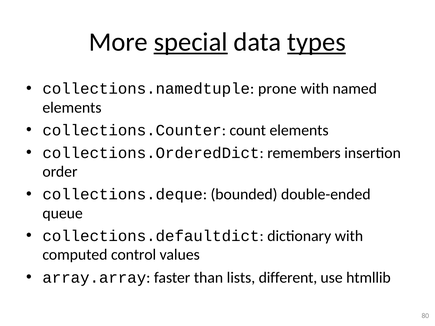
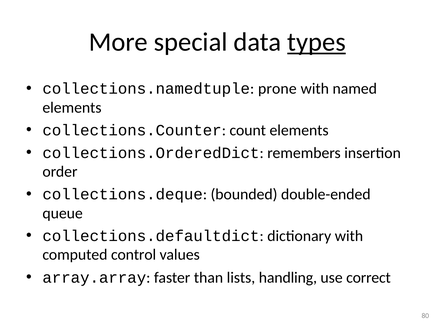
special underline: present -> none
different: different -> handling
htmllib: htmllib -> correct
